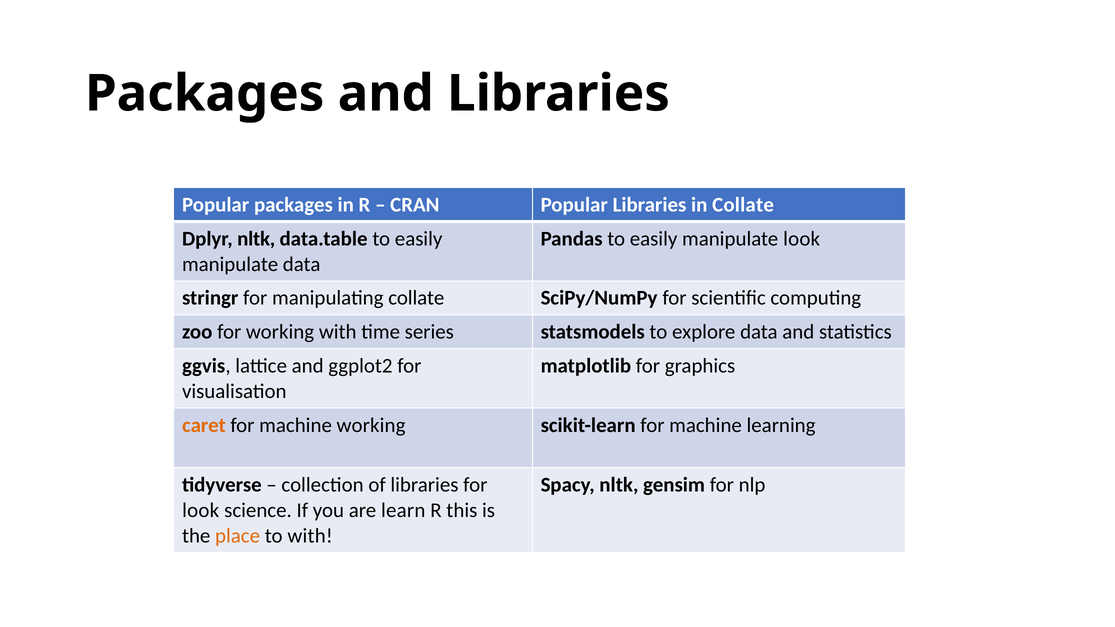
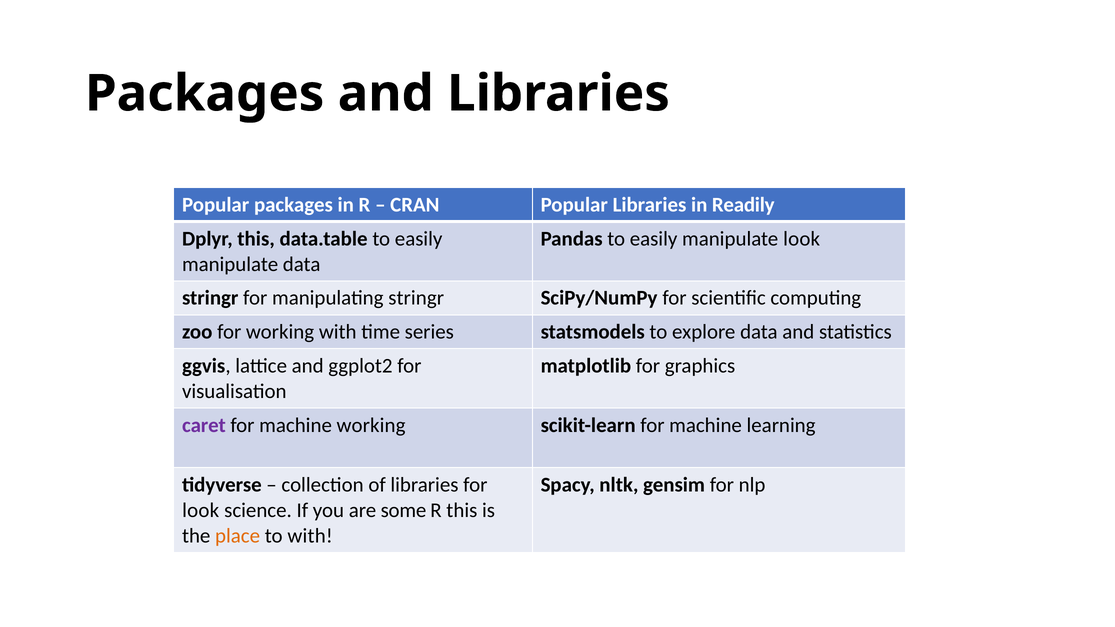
in Collate: Collate -> Readily
Dplyr nltk: nltk -> this
manipulating collate: collate -> stringr
caret colour: orange -> purple
learn: learn -> some
